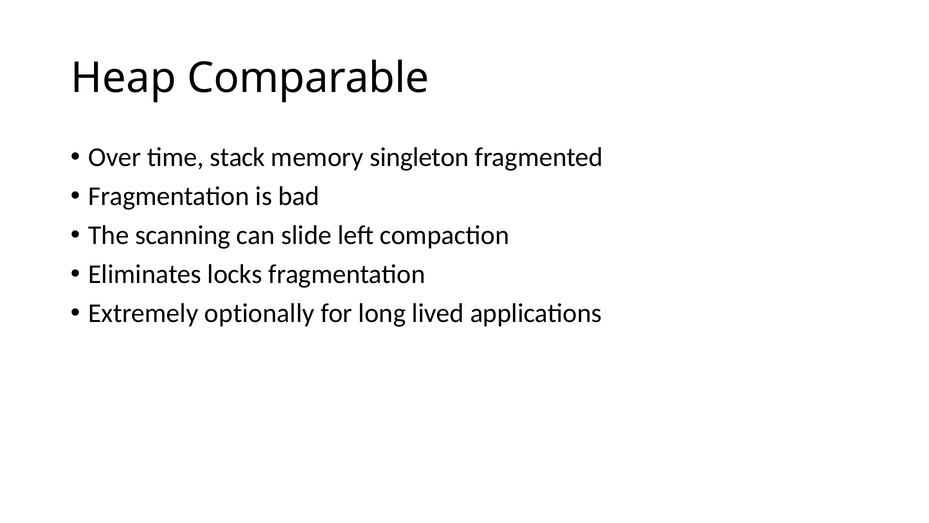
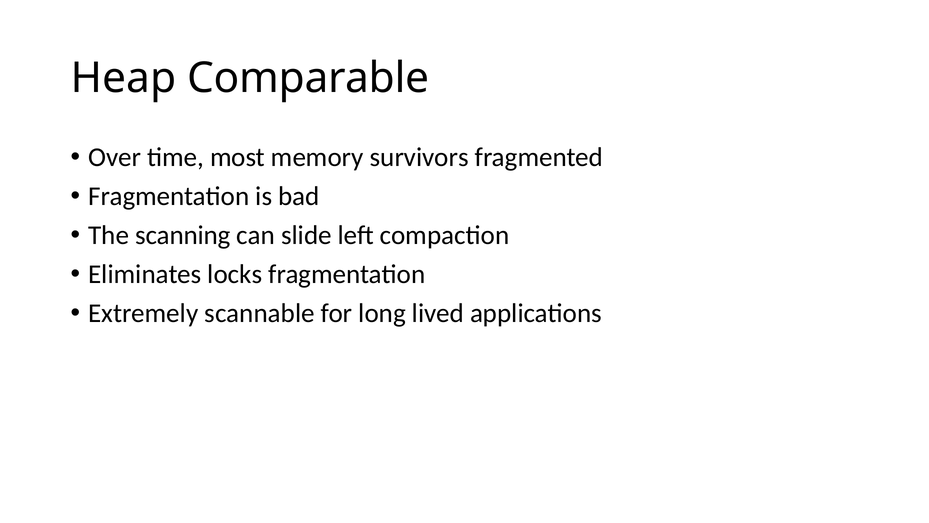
stack: stack -> most
singleton: singleton -> survivors
optionally: optionally -> scannable
